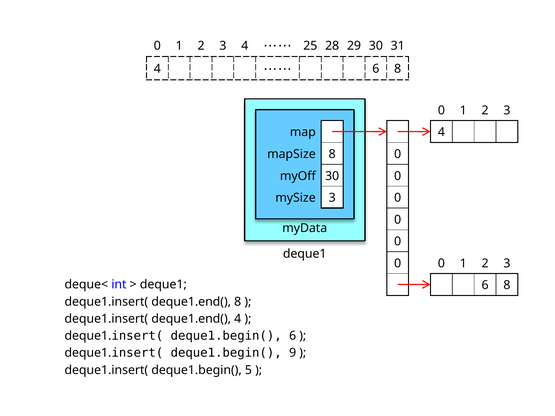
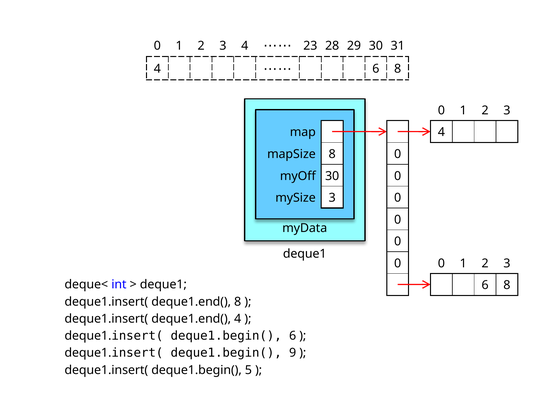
25: 25 -> 23
